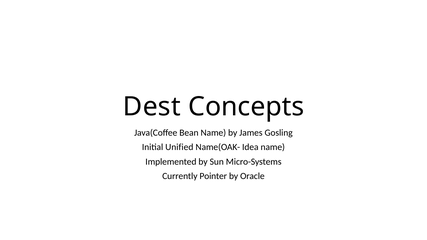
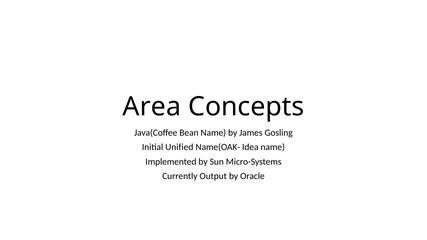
Dest: Dest -> Area
Pointer: Pointer -> Output
